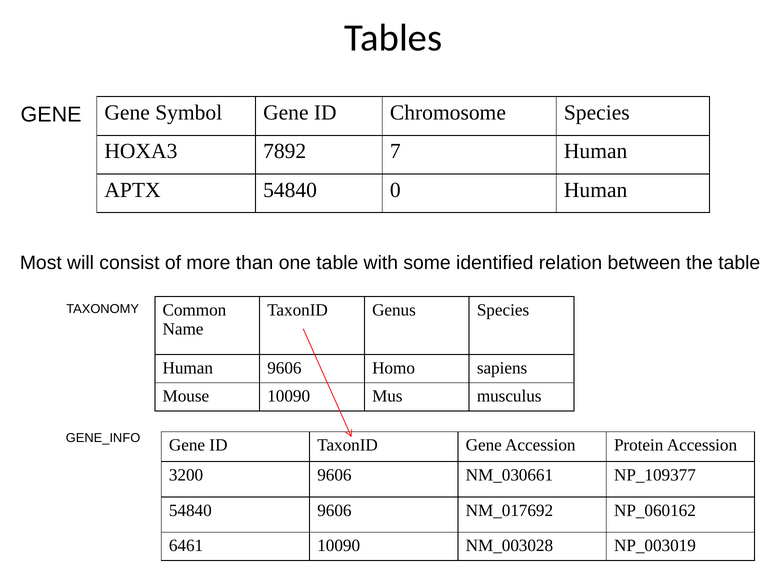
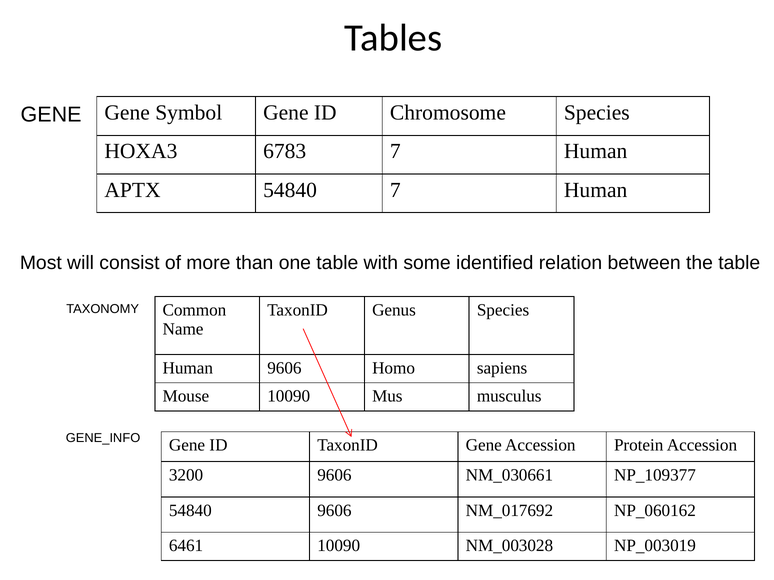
7892: 7892 -> 6783
54840 0: 0 -> 7
